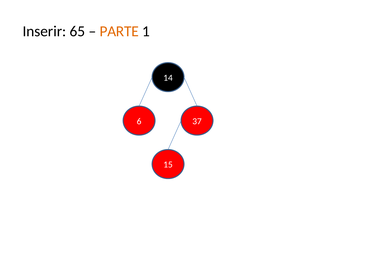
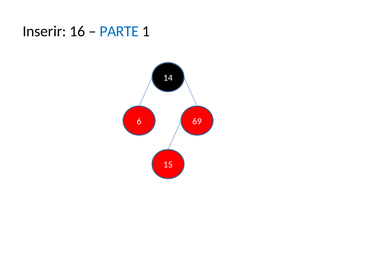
65: 65 -> 16
PARTE colour: orange -> blue
37: 37 -> 69
